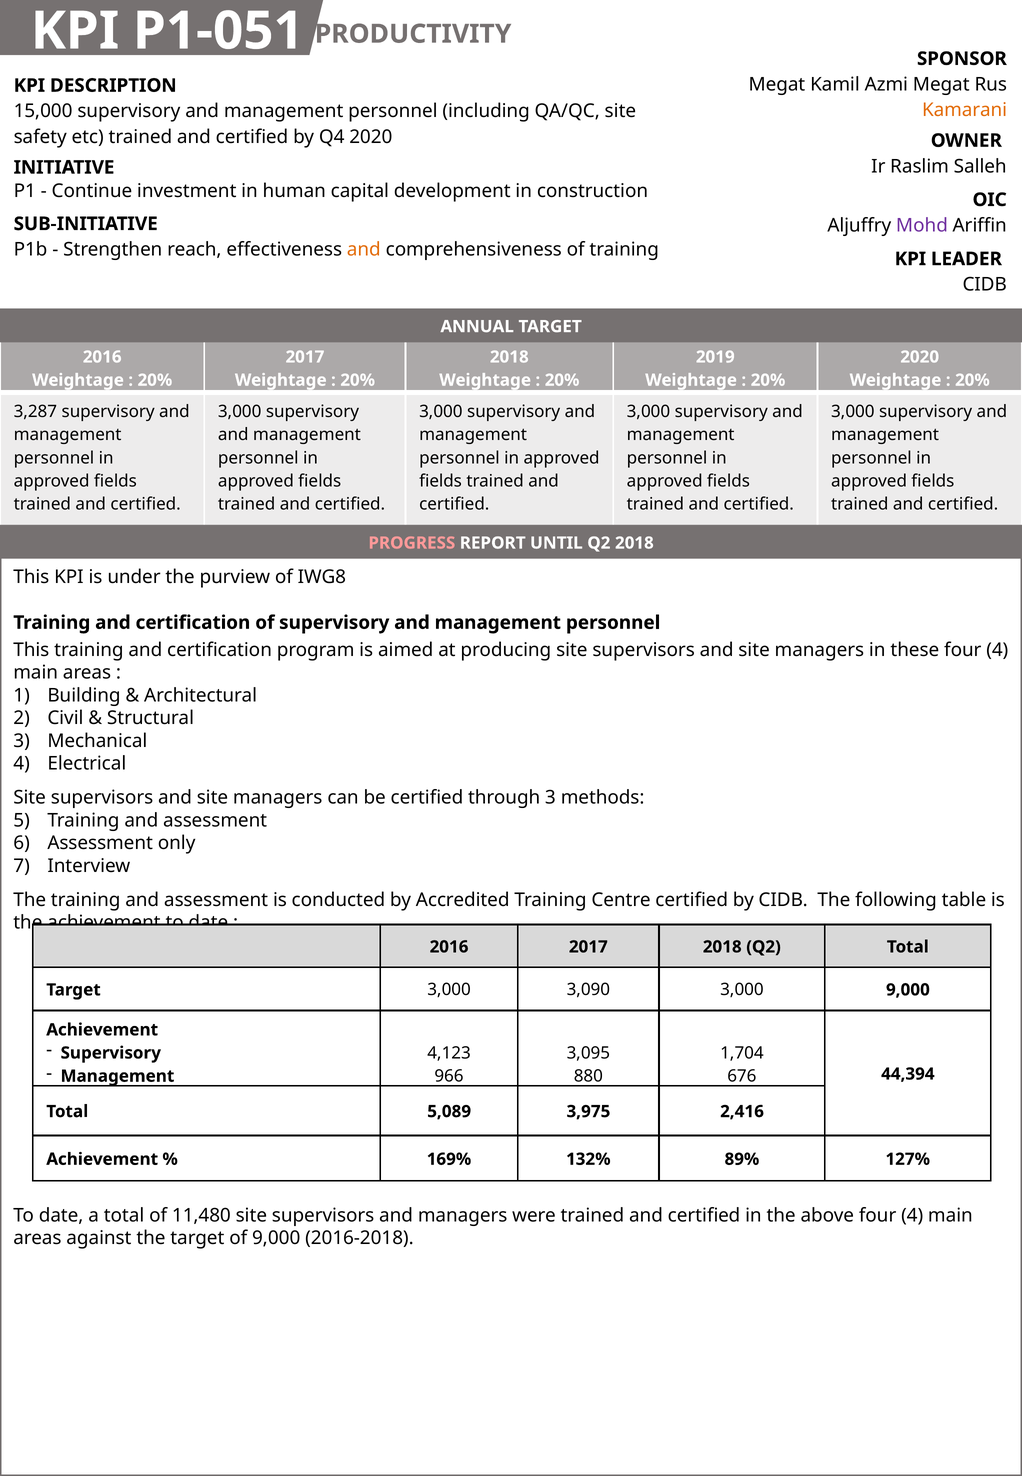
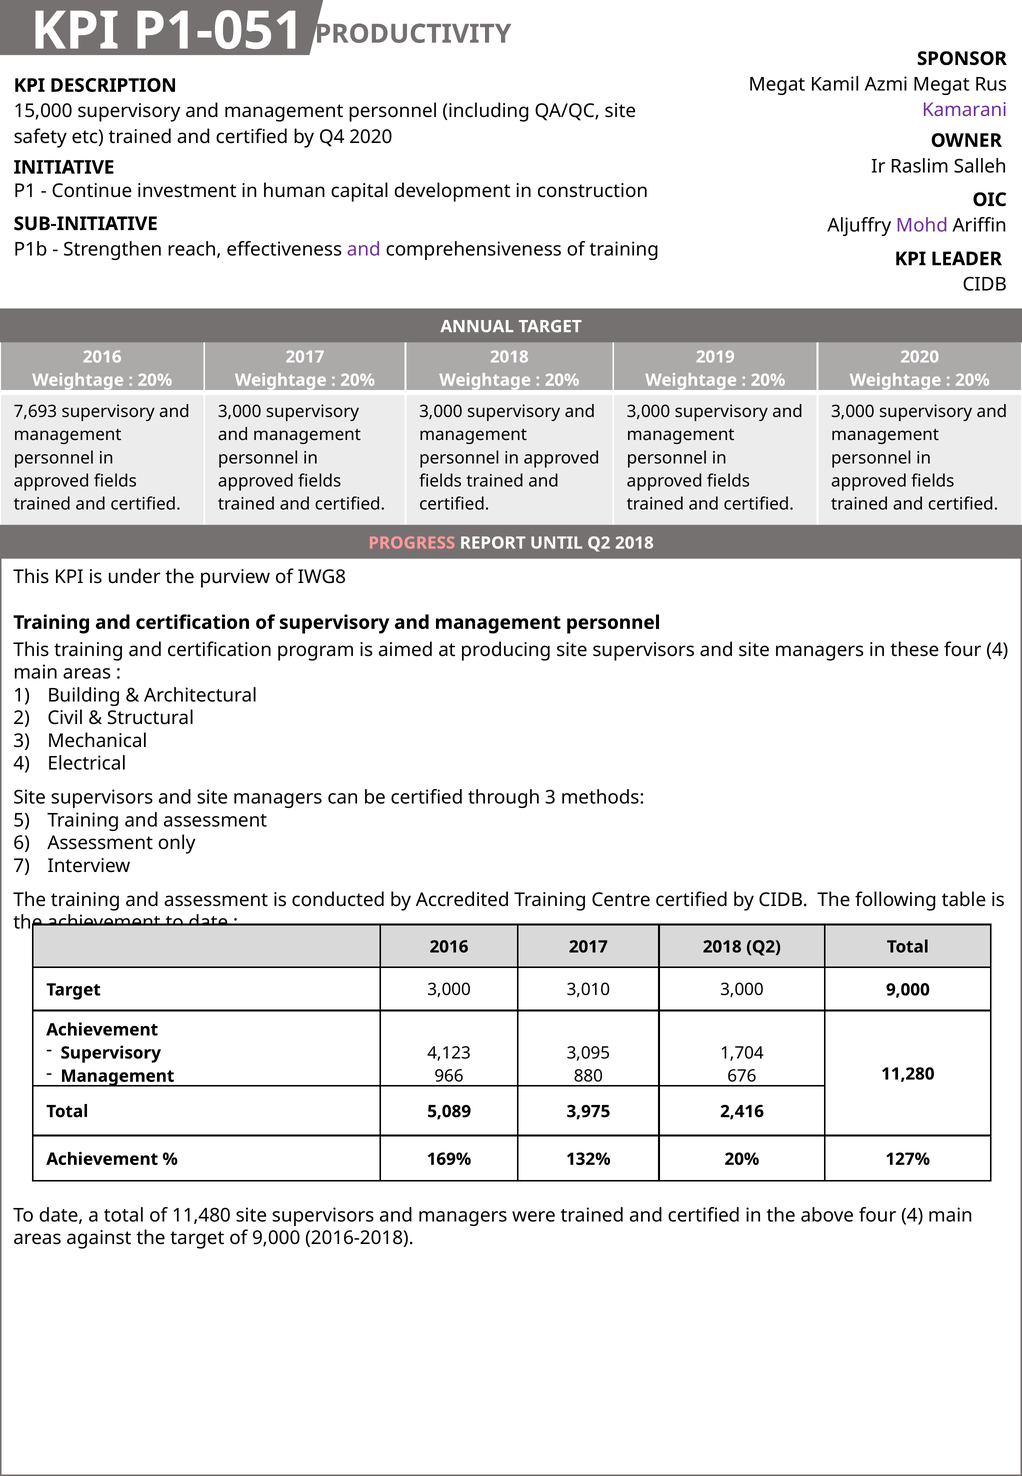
Kamarani colour: orange -> purple
and at (364, 250) colour: orange -> purple
3,287: 3,287 -> 7,693
3,090: 3,090 -> 3,010
44,394: 44,394 -> 11,280
132% 89%: 89% -> 20%
